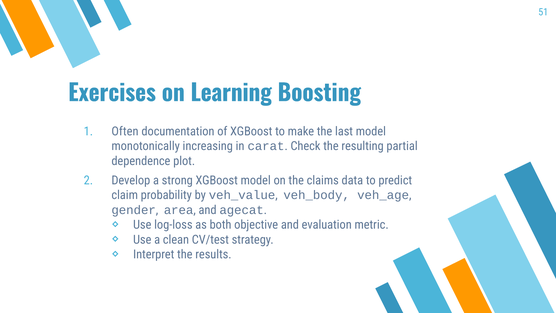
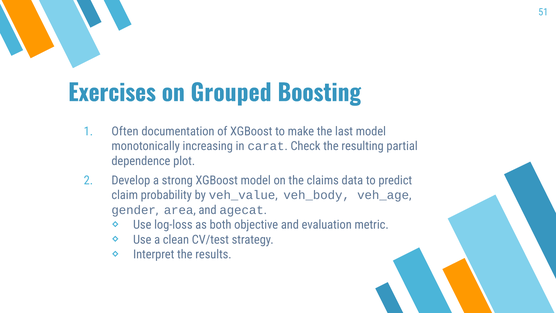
Learning: Learning -> Grouped
